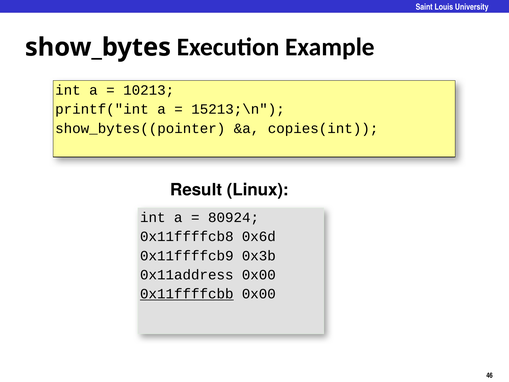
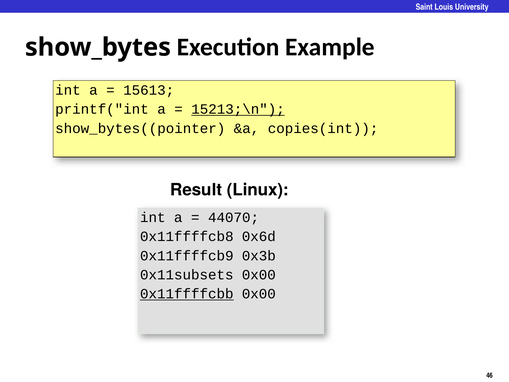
10213: 10213 -> 15613
15213;\n underline: none -> present
80924: 80924 -> 44070
0x11address: 0x11address -> 0x11subsets
